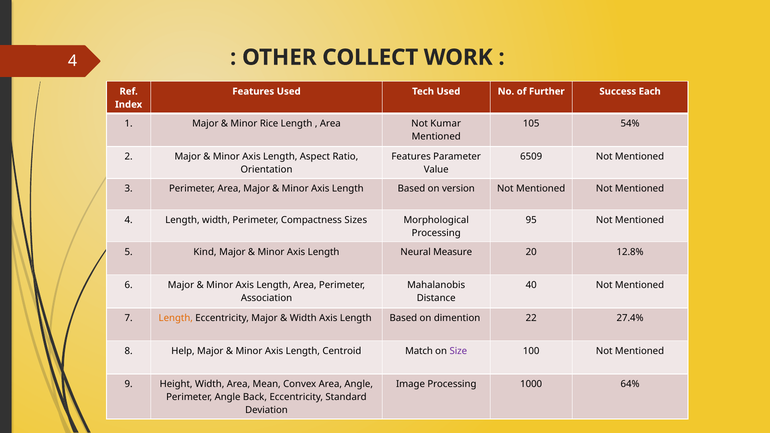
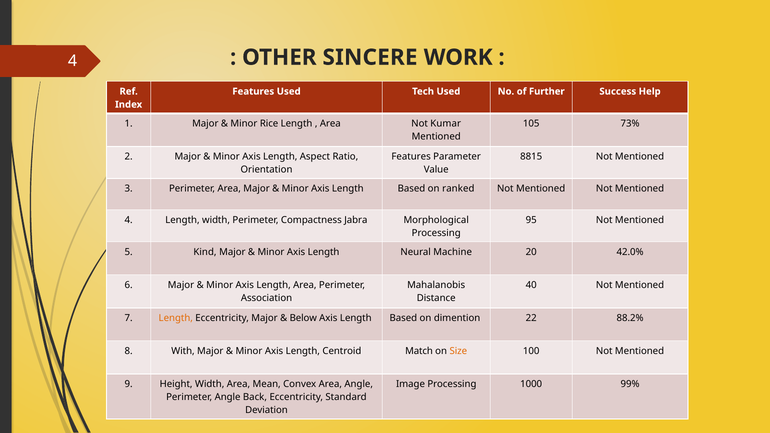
COLLECT: COLLECT -> SINCERE
Each: Each -> Help
54%: 54% -> 73%
6509: 6509 -> 8815
version: version -> ranked
Sizes: Sizes -> Jabra
Measure: Measure -> Machine
12.8%: 12.8% -> 42.0%
Width at (303, 318): Width -> Below
27.4%: 27.4% -> 88.2%
Help: Help -> With
Size colour: purple -> orange
64%: 64% -> 99%
